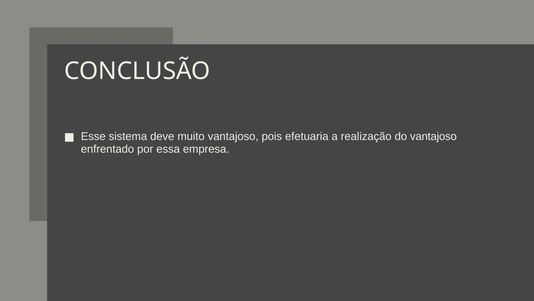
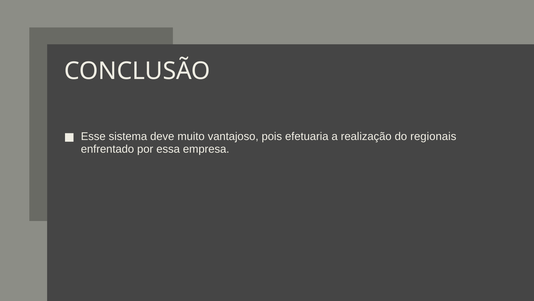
do vantajoso: vantajoso -> regionais
